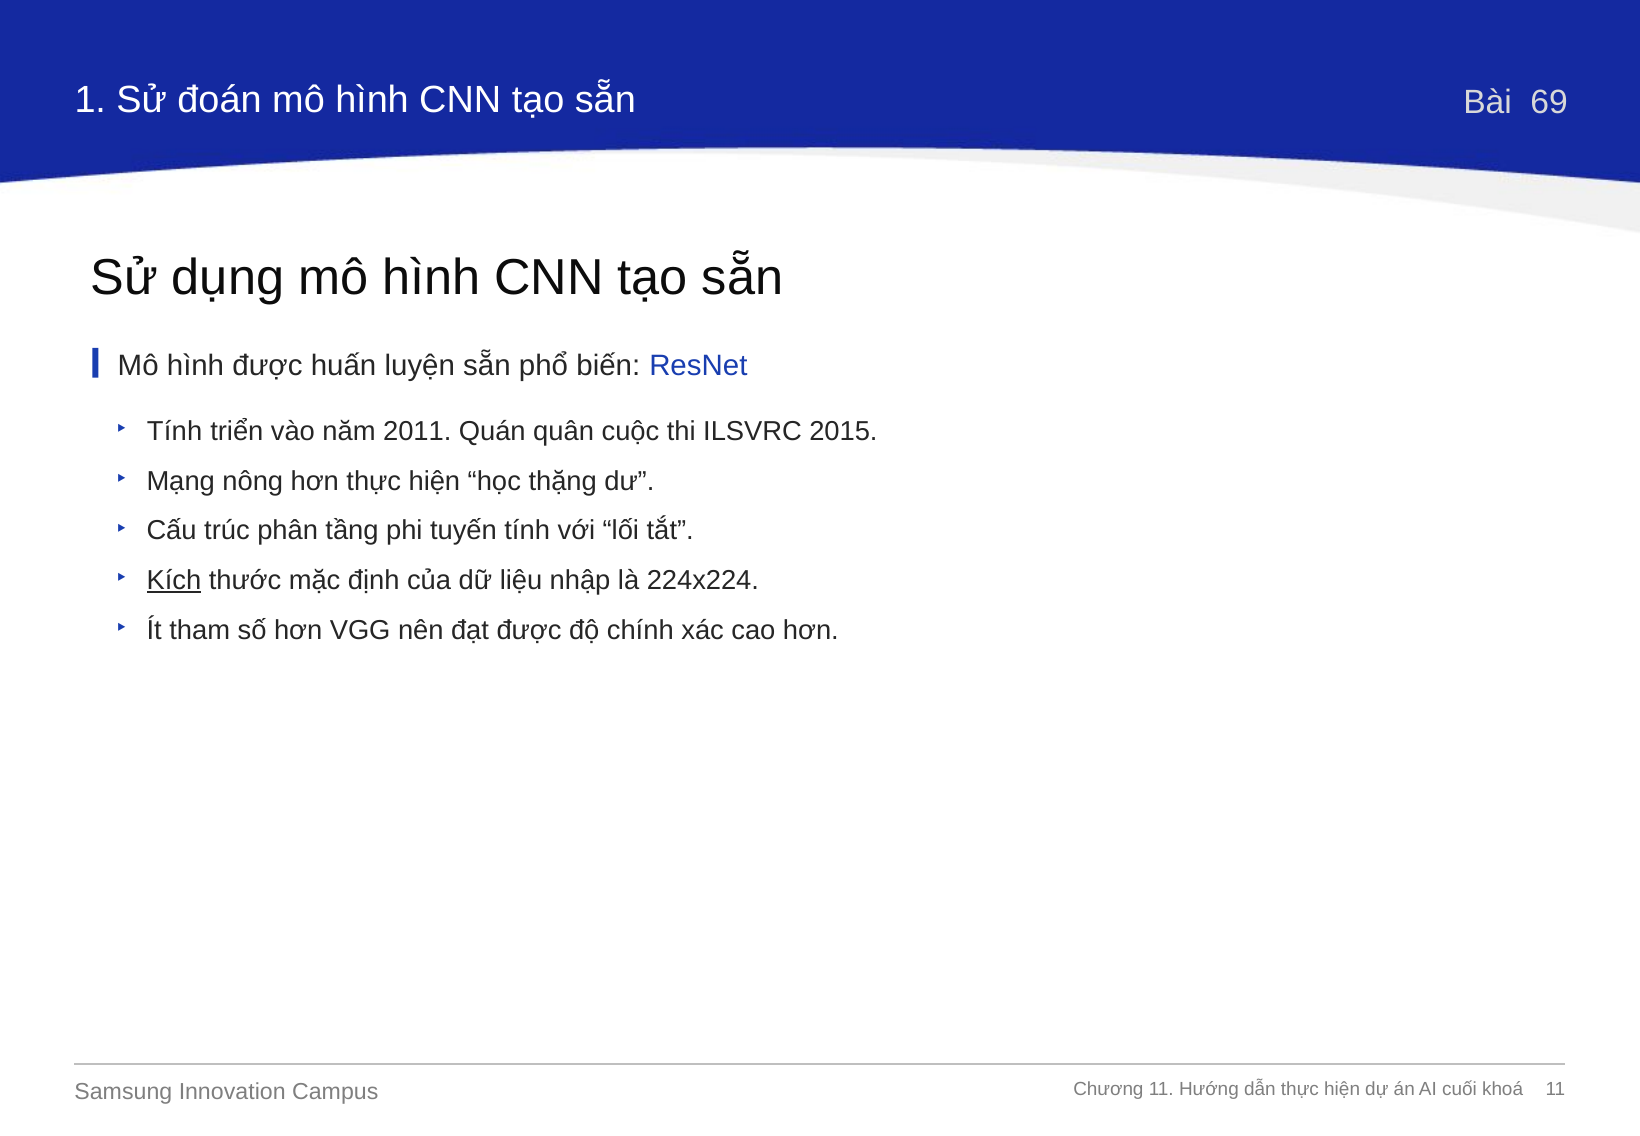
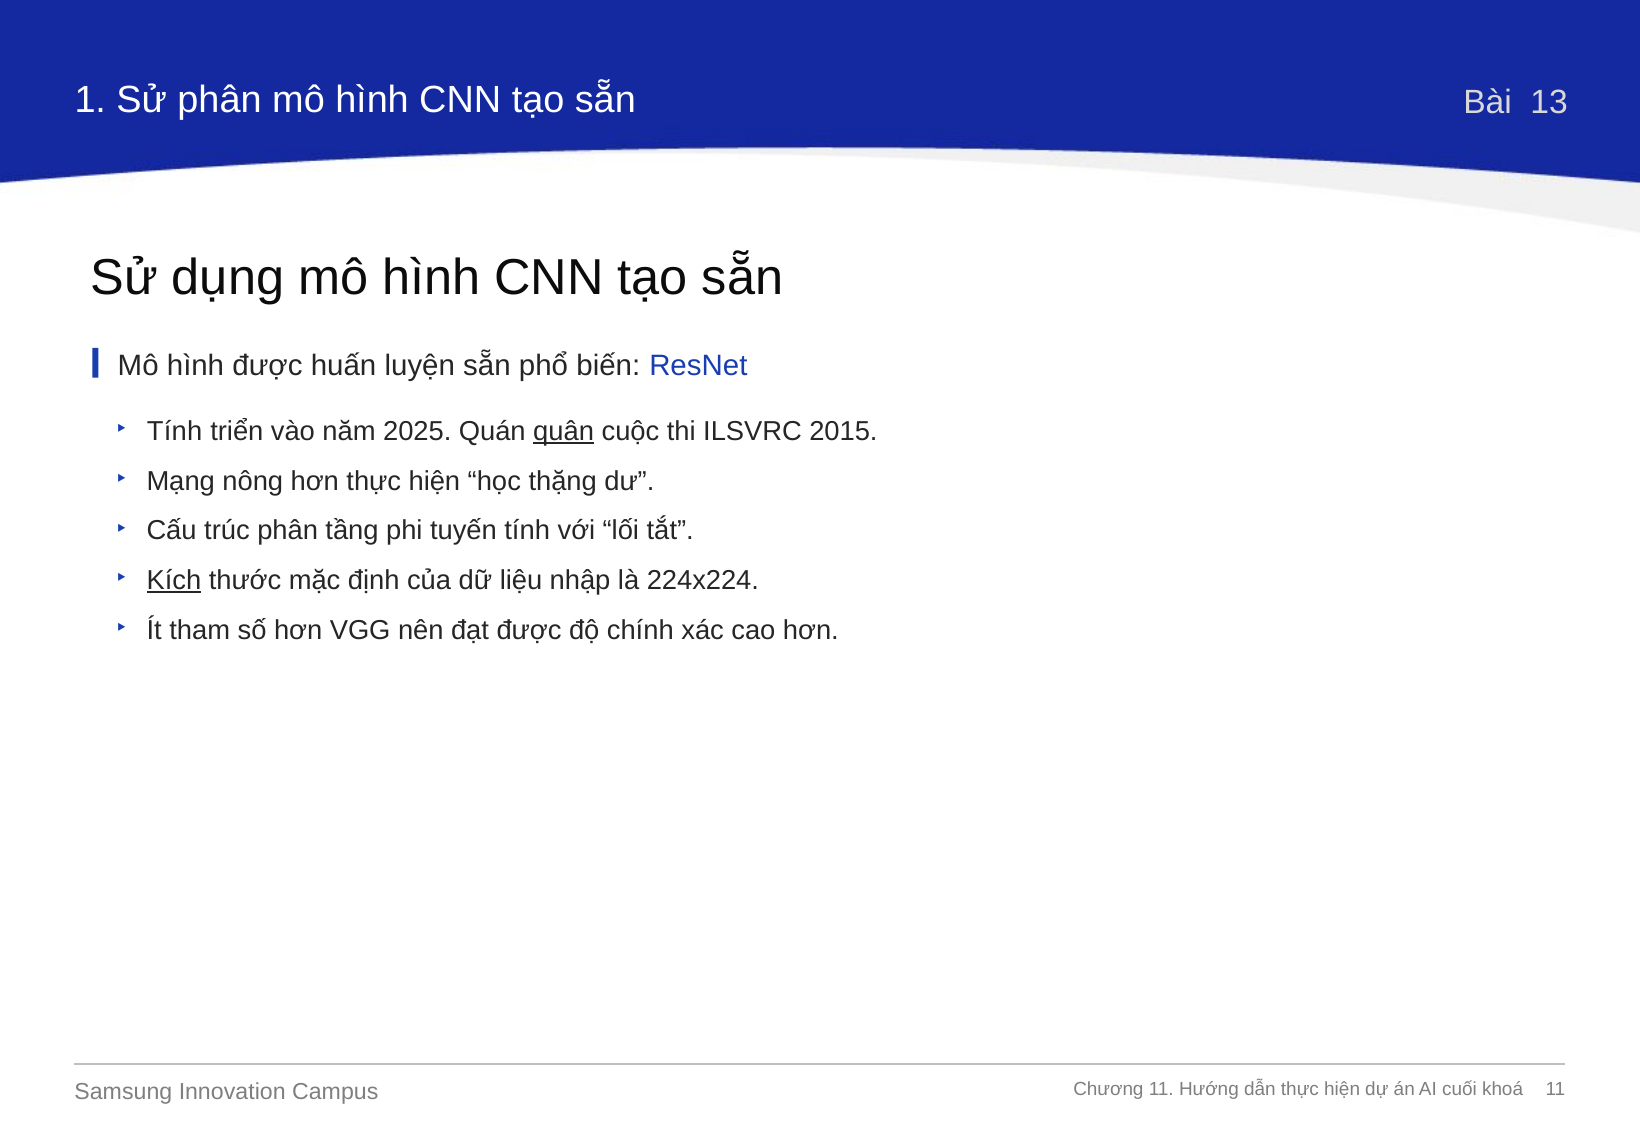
Sử đoán: đoán -> phân
69: 69 -> 13
2011: 2011 -> 2025
quân underline: none -> present
